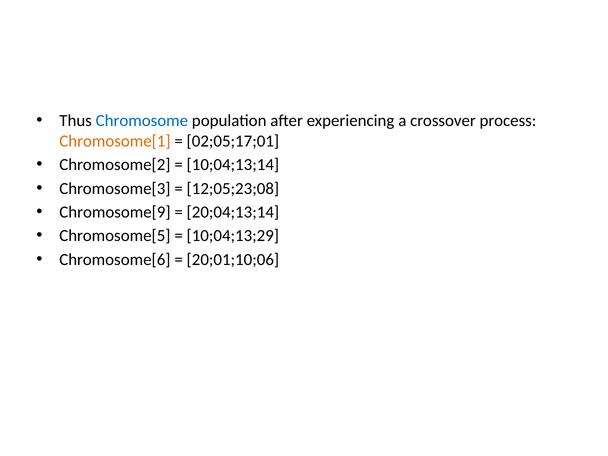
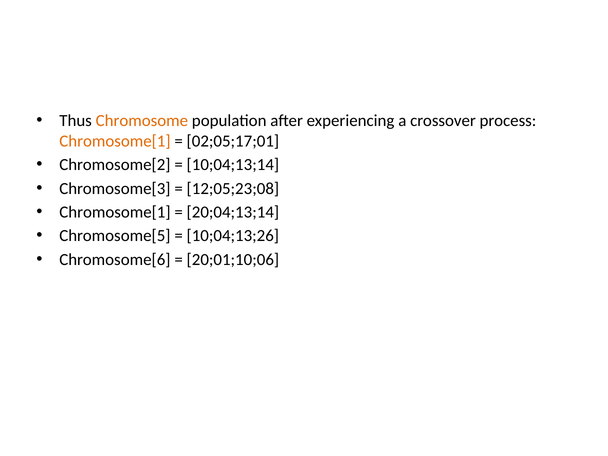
Chromosome colour: blue -> orange
Chromosome[9 at (115, 212): Chromosome[9 -> Chromosome[1
10;04;13;29: 10;04;13;29 -> 10;04;13;26
